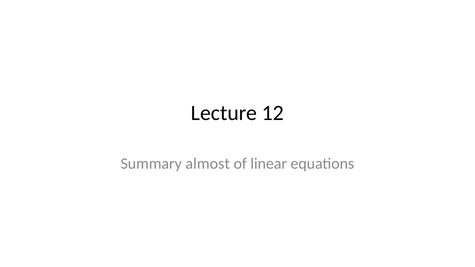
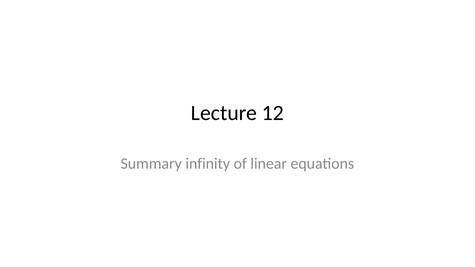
almost: almost -> infinity
